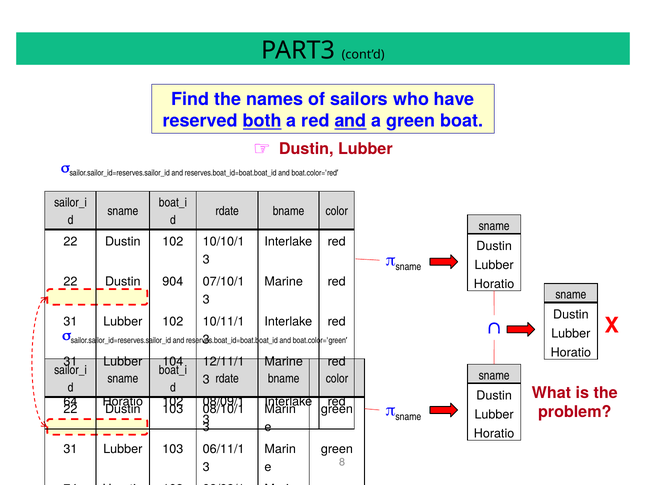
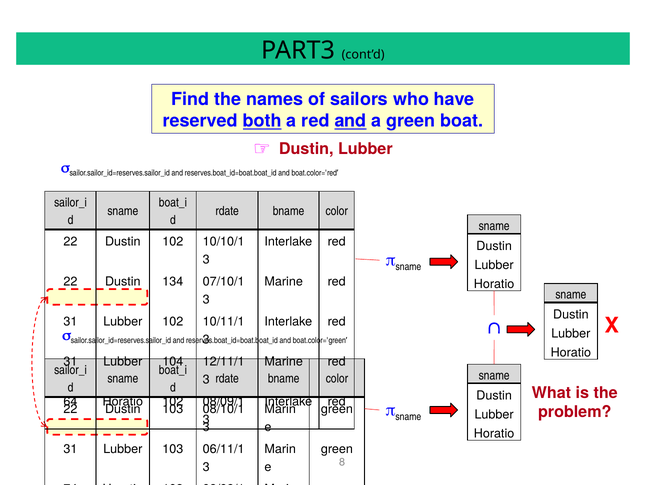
904: 904 -> 134
